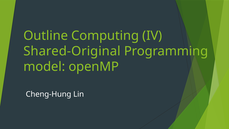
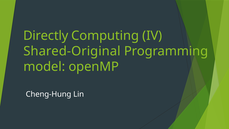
Outline: Outline -> Directly
